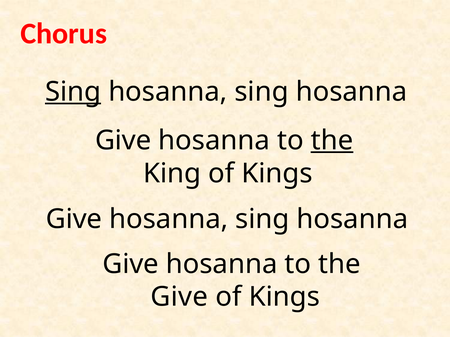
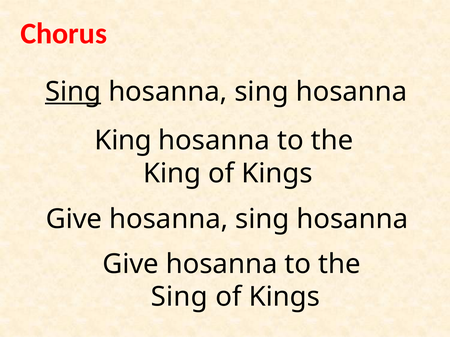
Give at (123, 141): Give -> King
the at (332, 141) underline: present -> none
Give at (179, 297): Give -> Sing
